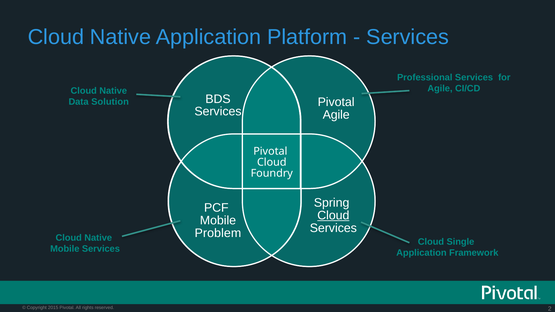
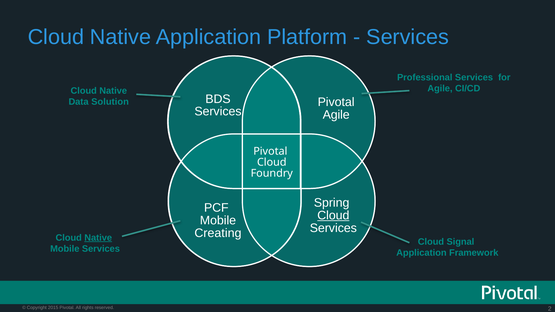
Problem: Problem -> Creating
Native at (98, 238) underline: none -> present
Single: Single -> Signal
